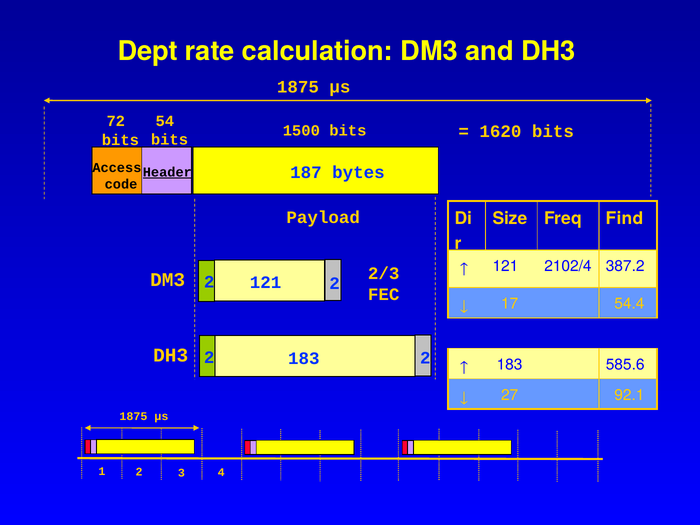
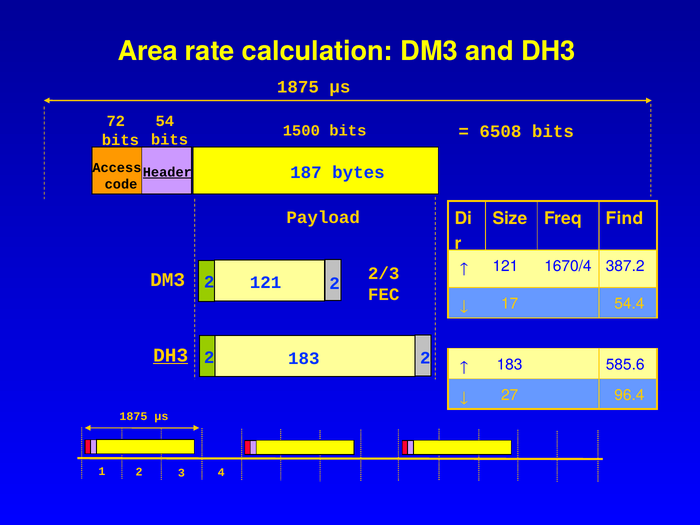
Dept: Dept -> Area
1620: 1620 -> 6508
2102/4: 2102/4 -> 1670/4
DH3 at (171, 355) underline: none -> present
92.1: 92.1 -> 96.4
